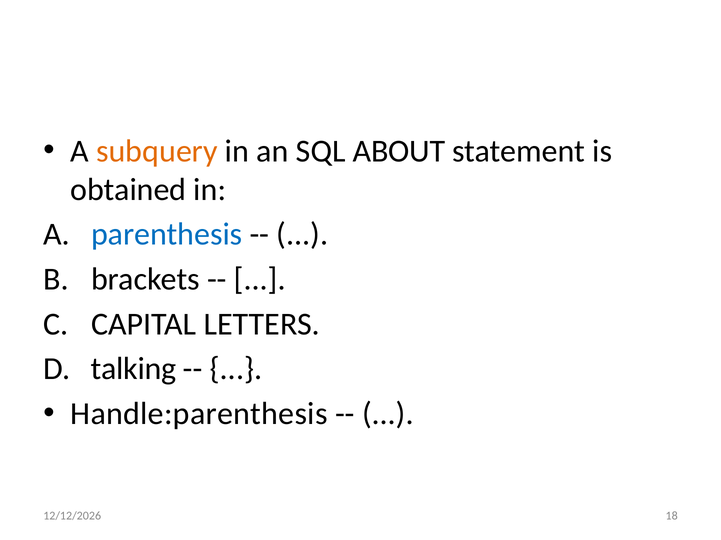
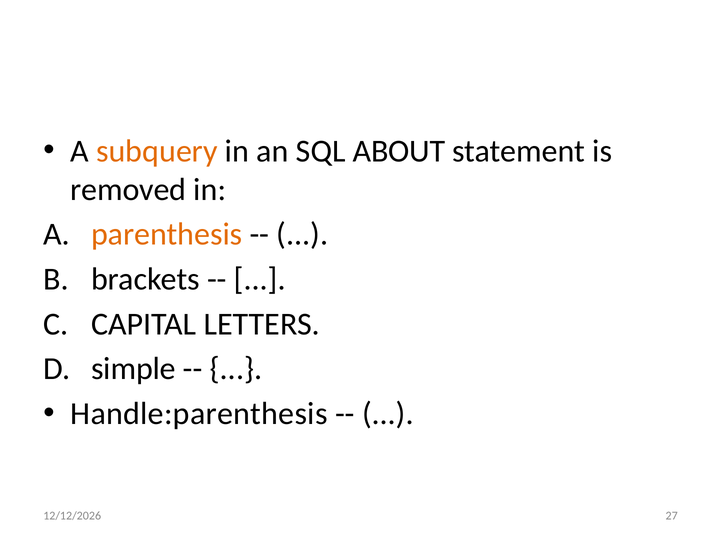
obtained: obtained -> removed
parenthesis colour: blue -> orange
talking: talking -> simple
18: 18 -> 27
